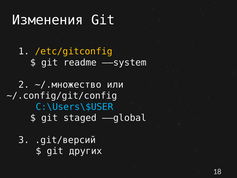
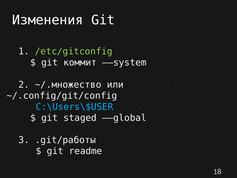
/etc/gitconfig colour: yellow -> light green
readme: readme -> коммит
.git/версий: .git/версий -> .git/работы
других: других -> readme
